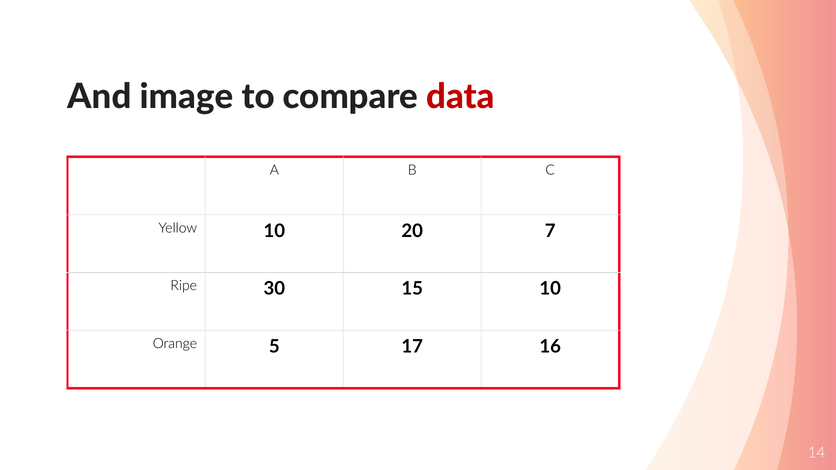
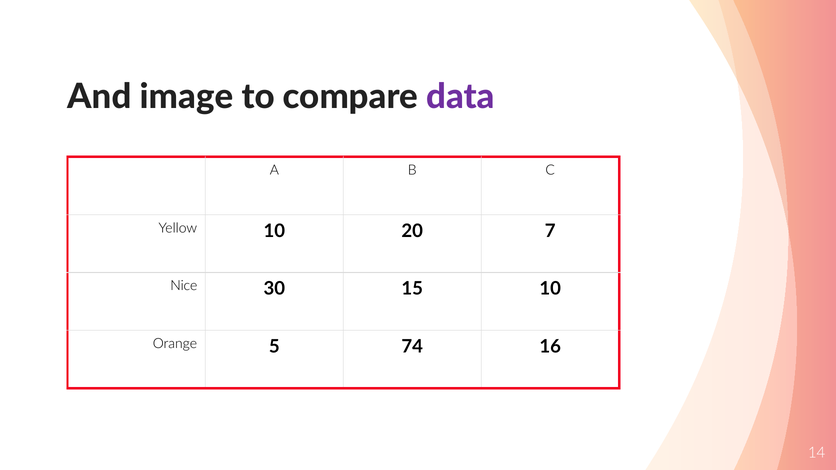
data colour: red -> purple
Ripe: Ripe -> Nice
17: 17 -> 74
